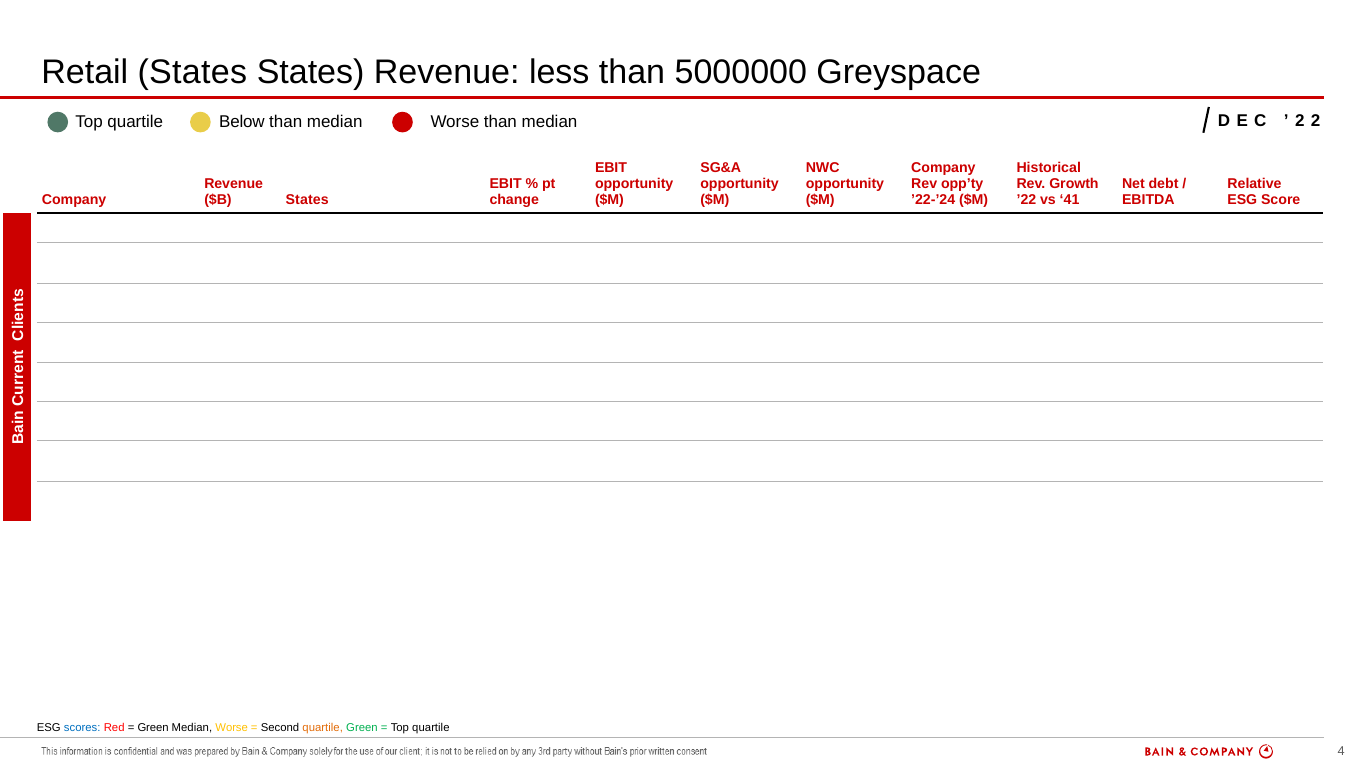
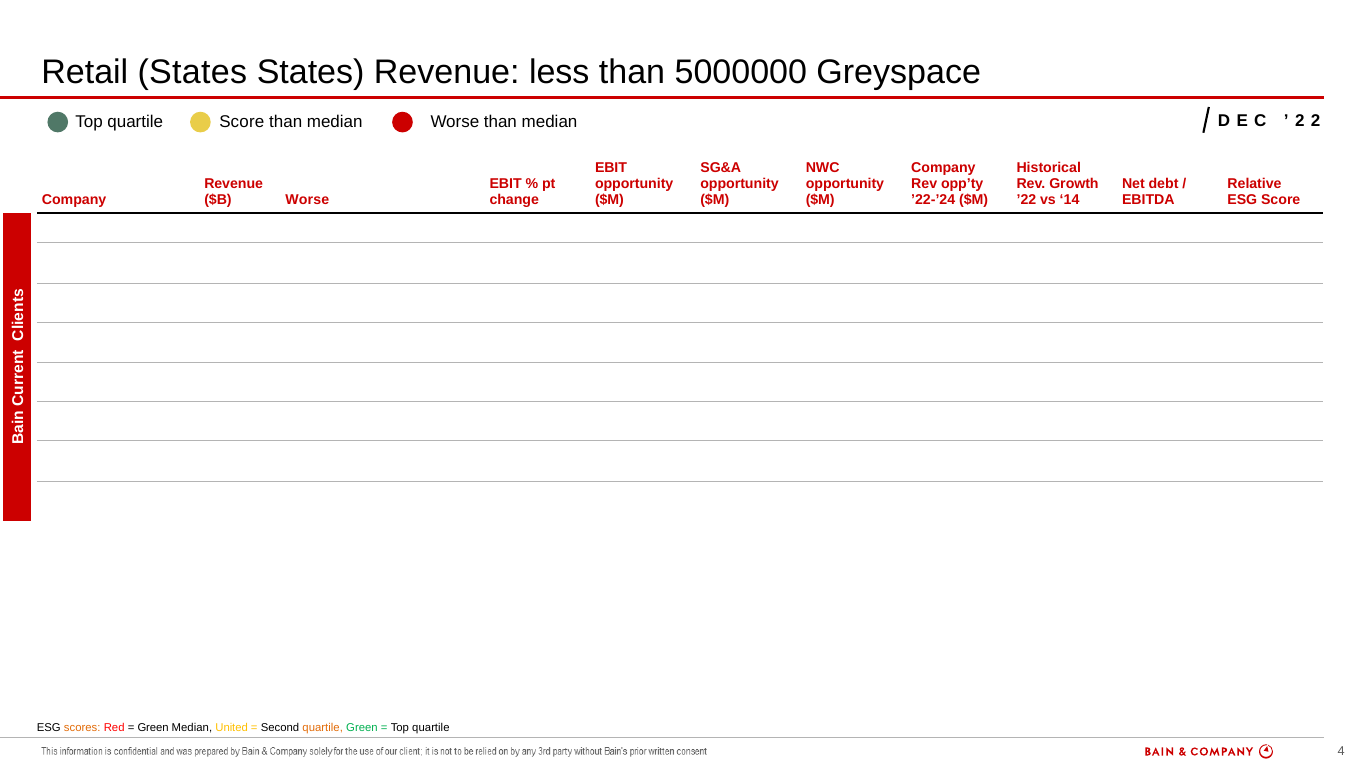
quartile Below: Below -> Score
$B States: States -> Worse
41: 41 -> 14
scores colour: blue -> orange
Worse at (232, 727): Worse -> United
